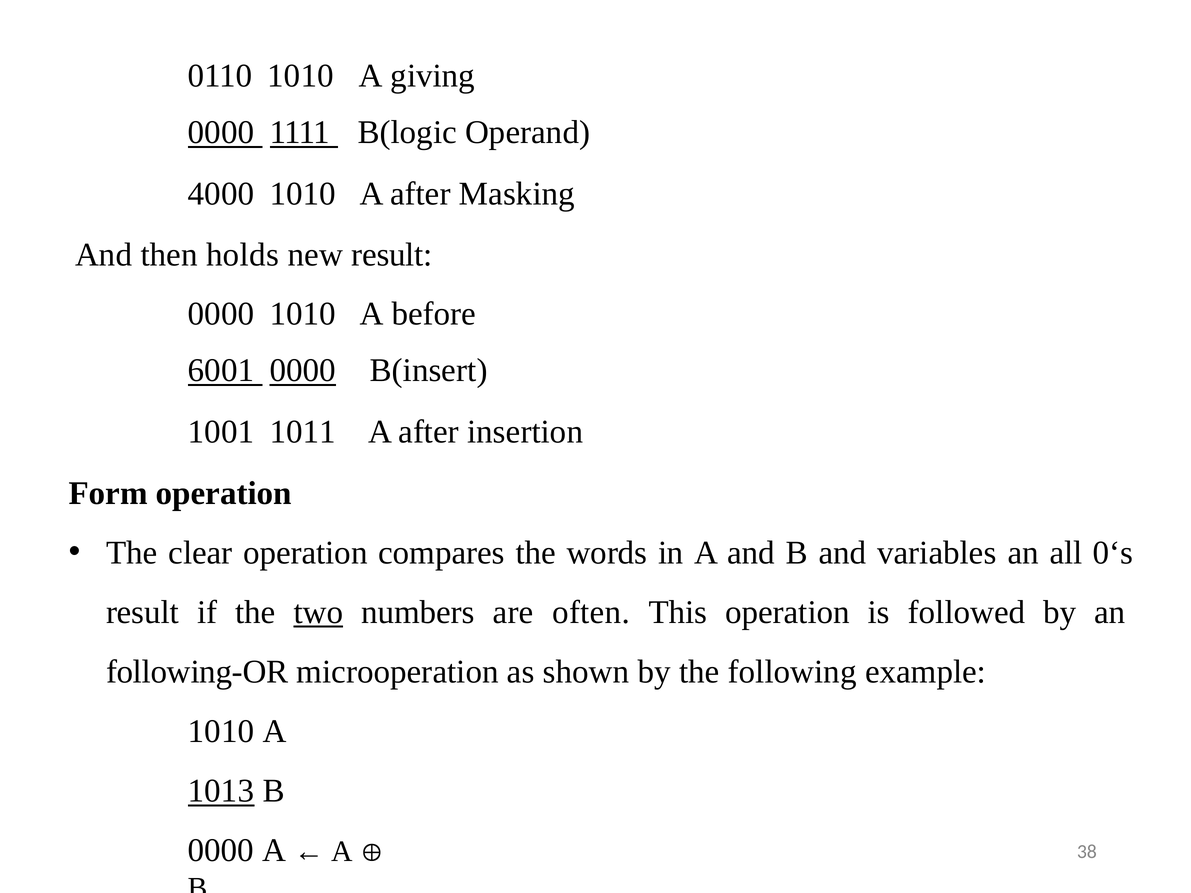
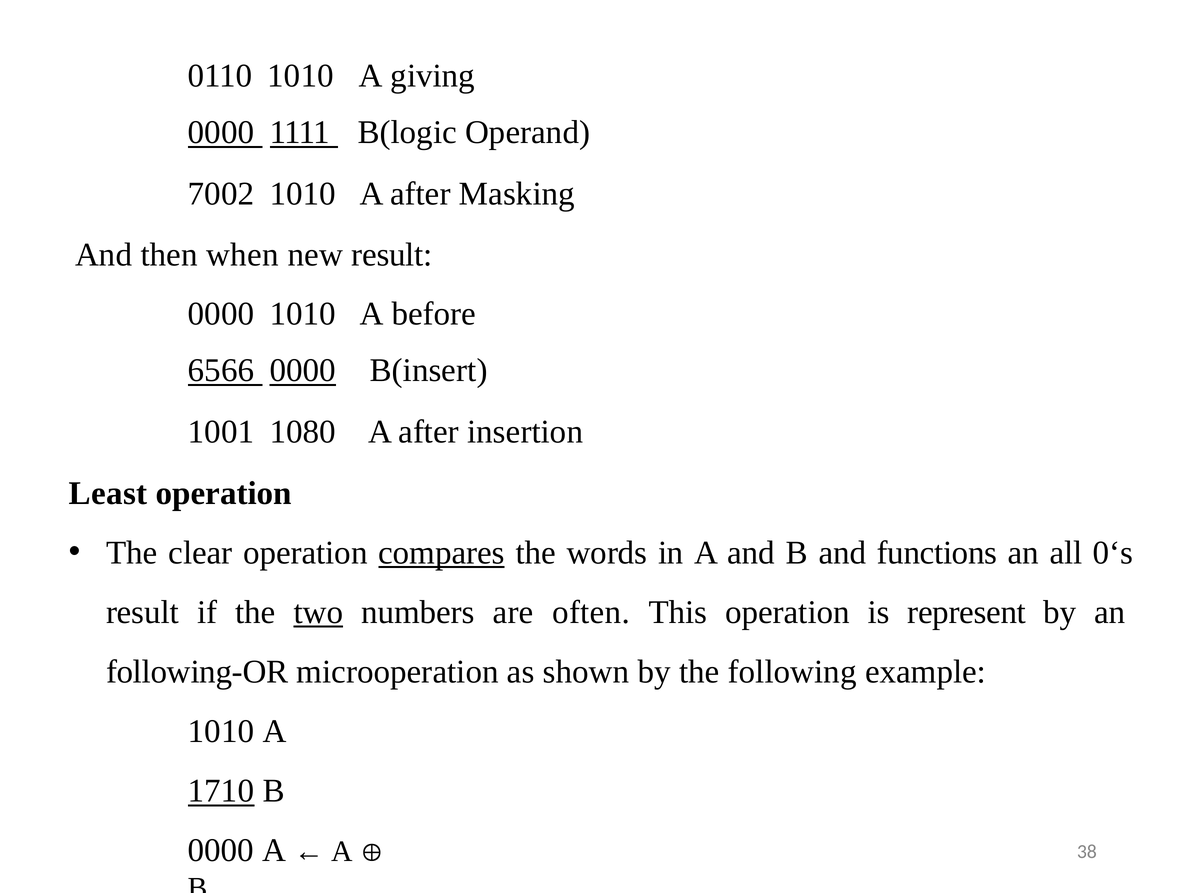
4000: 4000 -> 7002
holds: holds -> when
6001: 6001 -> 6566
1011: 1011 -> 1080
Form: Form -> Least
compares underline: none -> present
variables: variables -> functions
followed: followed -> represent
1013: 1013 -> 1710
